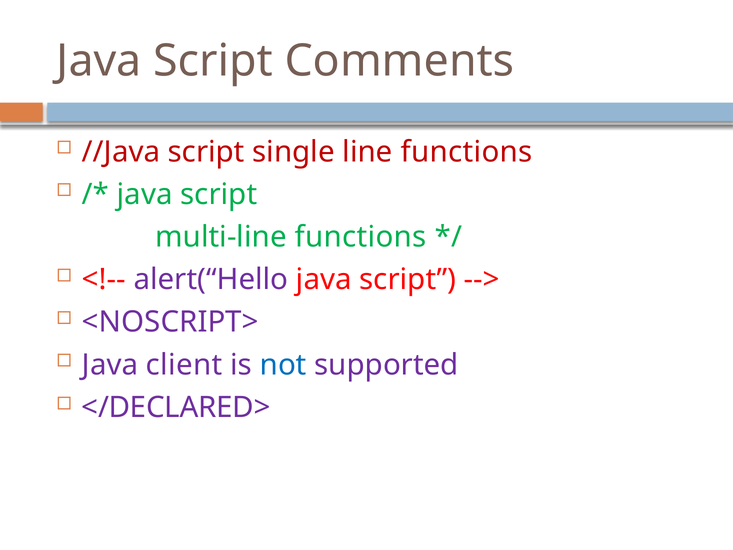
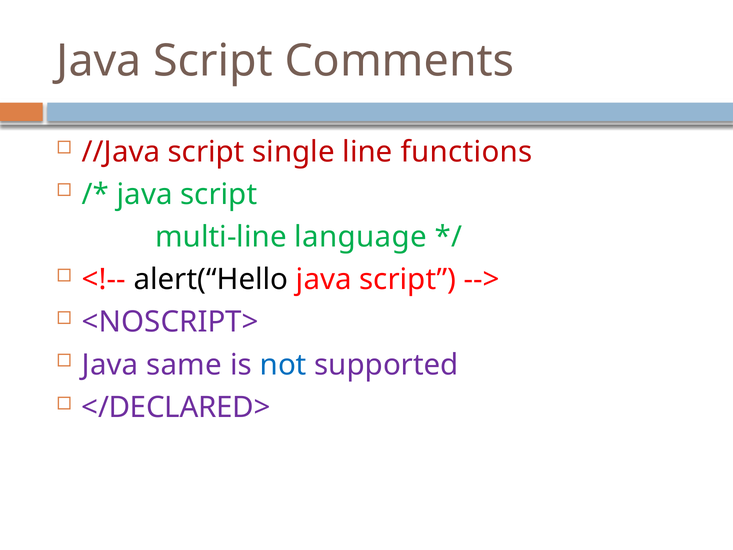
multi-line functions: functions -> language
alert(“Hello colour: purple -> black
client: client -> same
